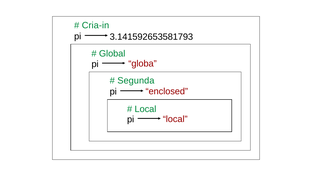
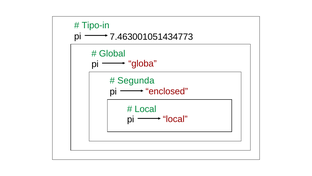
Cria-in: Cria-in -> Tipo-in
3.141592653581793: 3.141592653581793 -> 7.463001051434773
